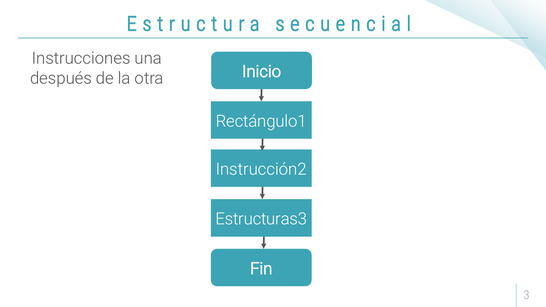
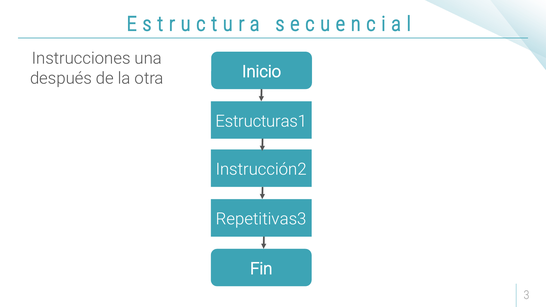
Rectángulo1: Rectángulo1 -> Estructuras1
Estructuras3: Estructuras3 -> Repetitivas3
